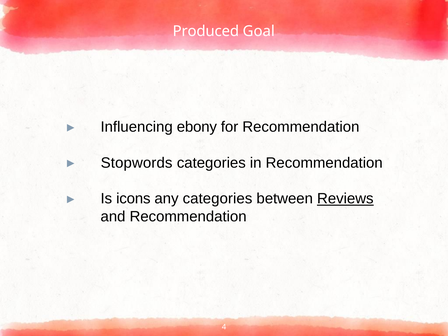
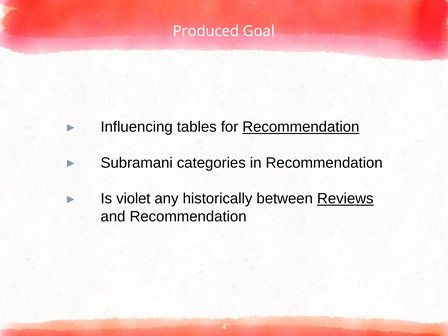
ebony: ebony -> tables
Recommendation at (301, 127) underline: none -> present
Stopwords: Stopwords -> Subramani
icons: icons -> violet
any categories: categories -> historically
